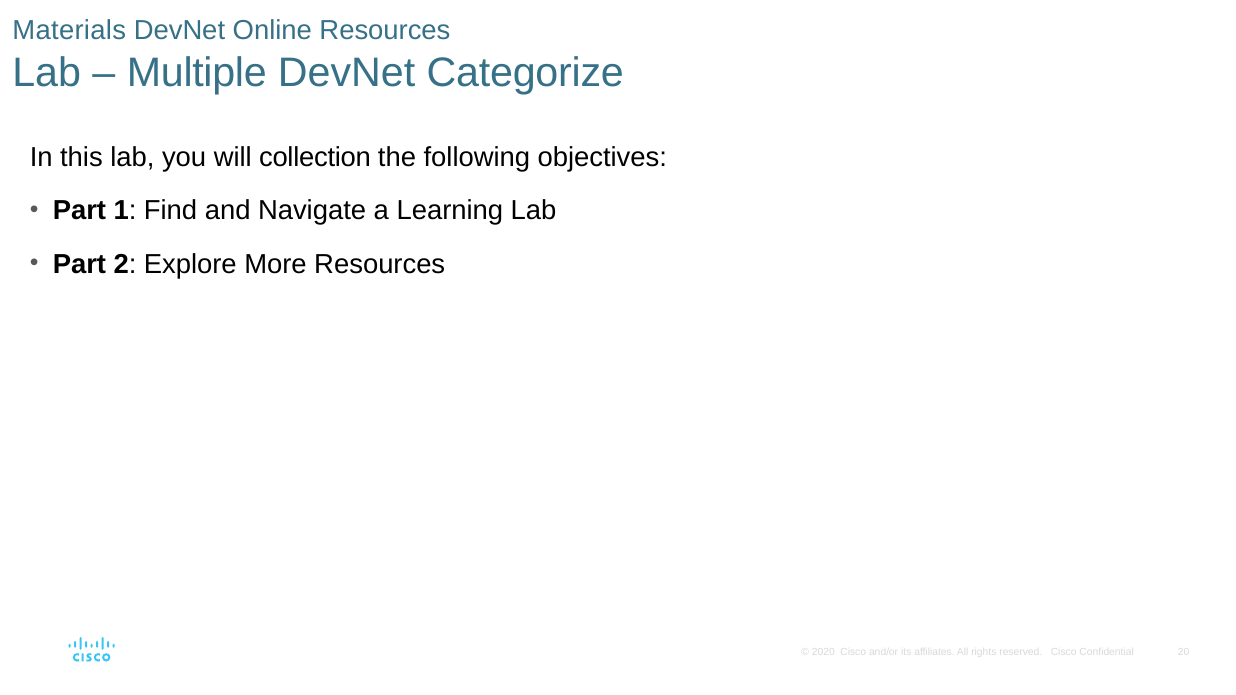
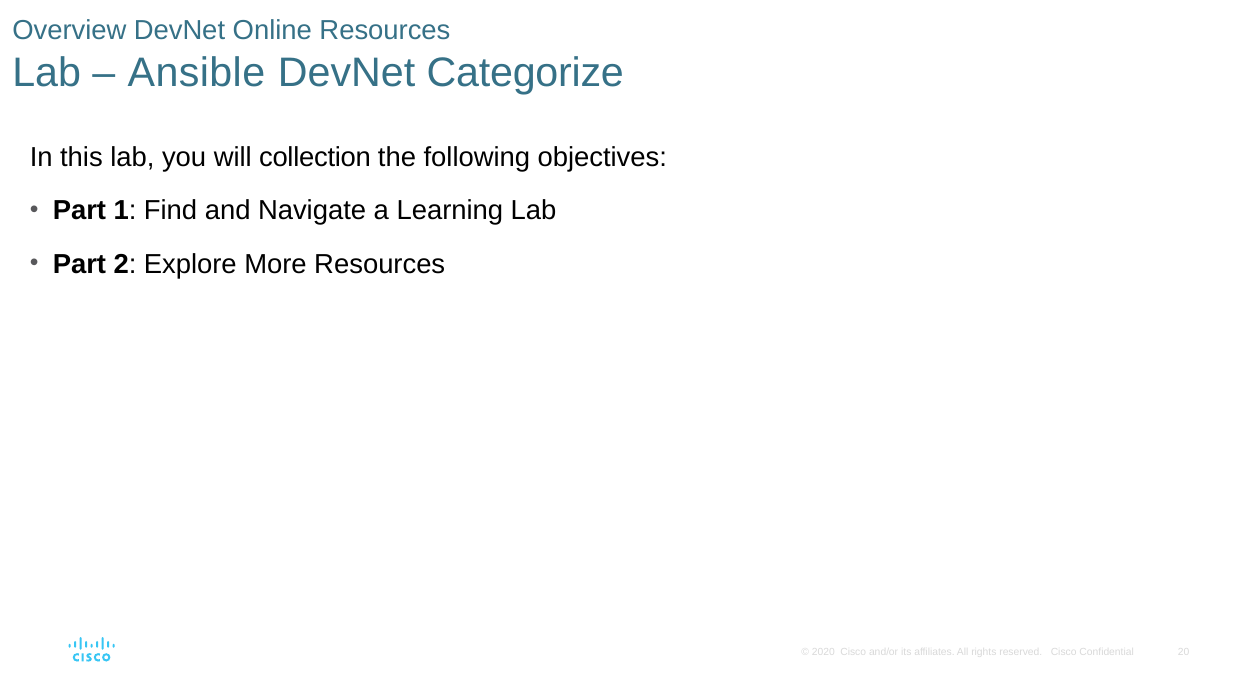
Materials: Materials -> Overview
Multiple: Multiple -> Ansible
